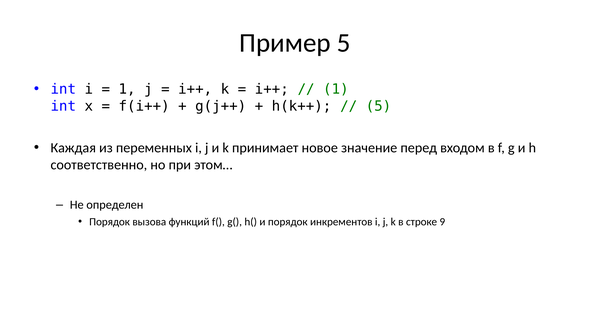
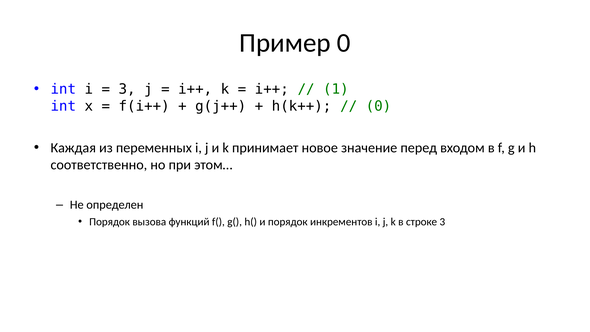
Пример 5: 5 -> 0
1 at (127, 89): 1 -> 3
5 at (378, 106): 5 -> 0
строке 9: 9 -> 3
